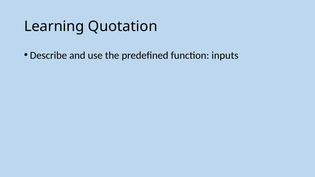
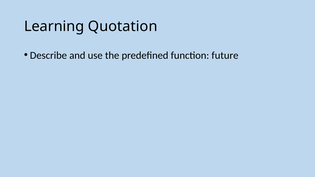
inputs: inputs -> future
